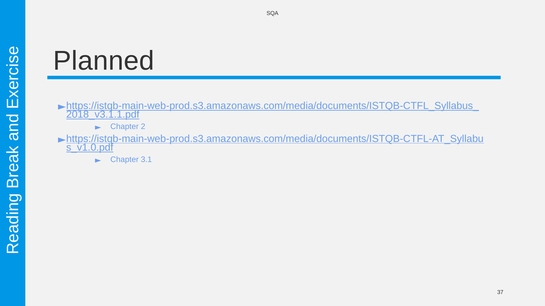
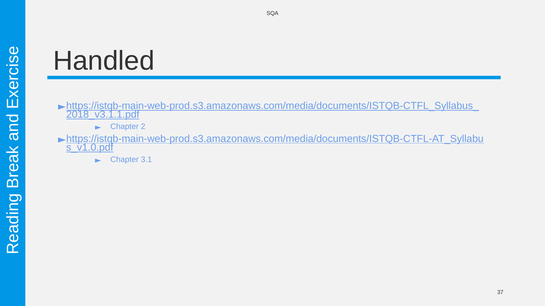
Planned: Planned -> Handled
